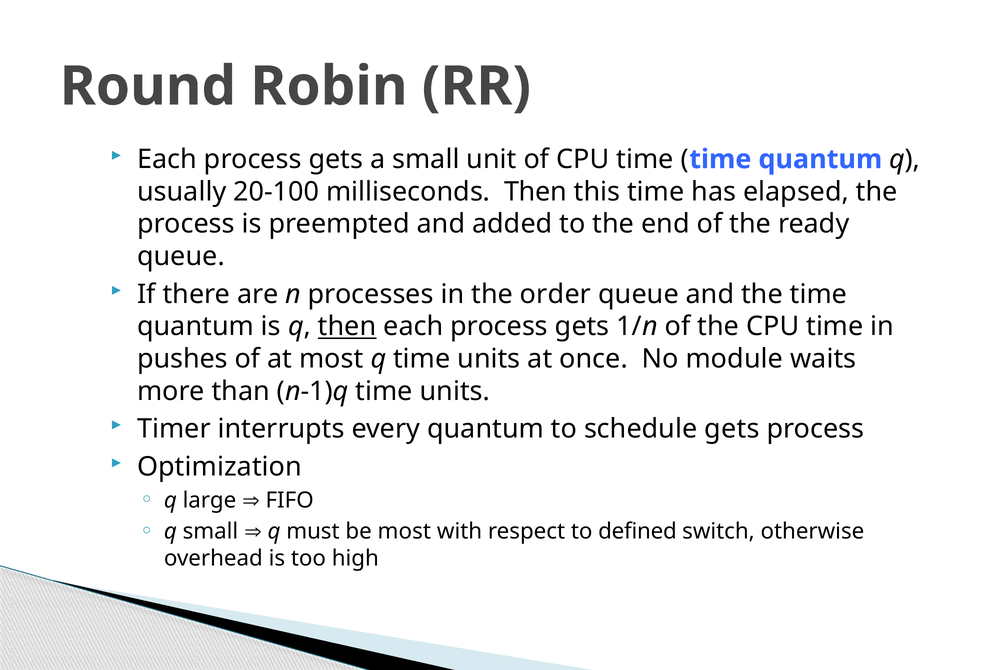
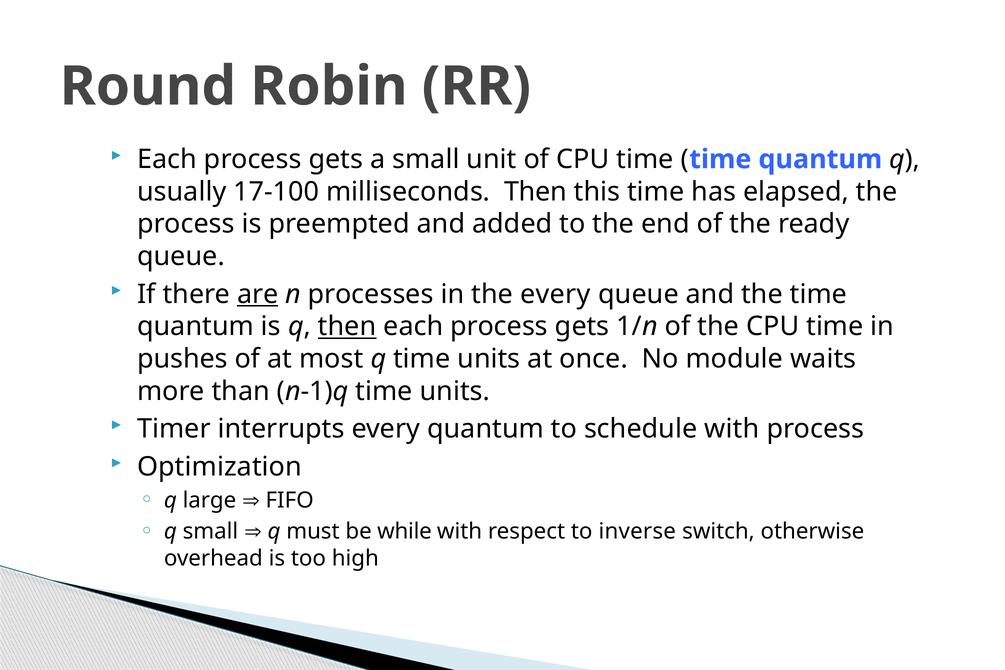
20-100: 20-100 -> 17-100
are underline: none -> present
the order: order -> every
schedule gets: gets -> with
be most: most -> while
defined: defined -> inverse
